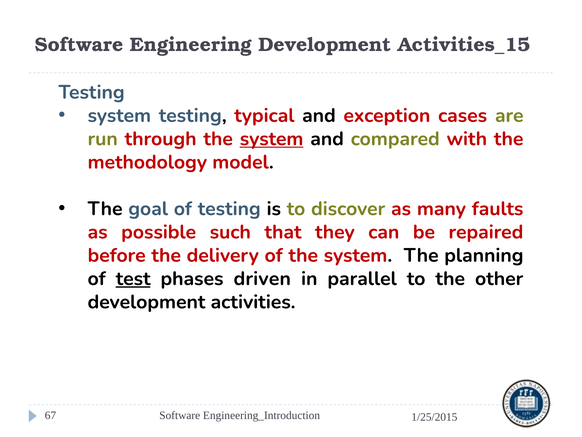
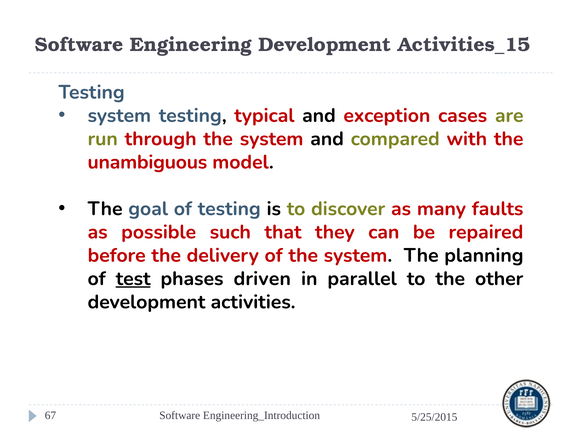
system at (272, 139) underline: present -> none
methodology: methodology -> unambiguous
1/25/2015: 1/25/2015 -> 5/25/2015
